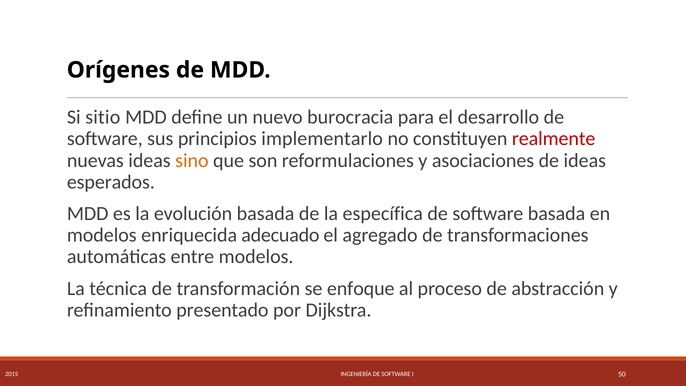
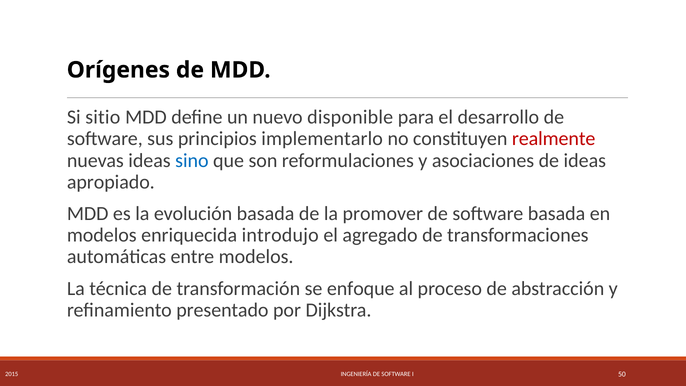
burocracia: burocracia -> disponible
sino colour: orange -> blue
esperados: esperados -> apropiado
específica: específica -> promover
adecuado: adecuado -> introdujo
